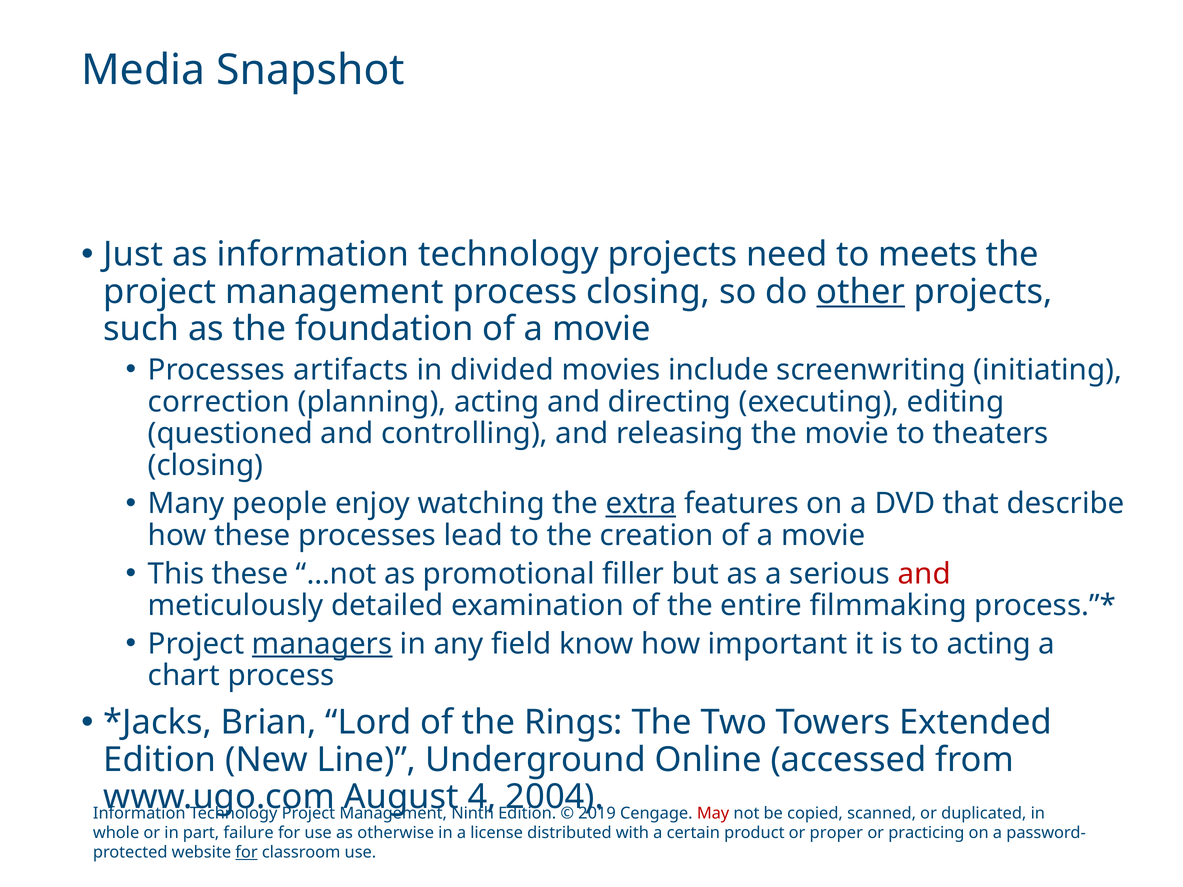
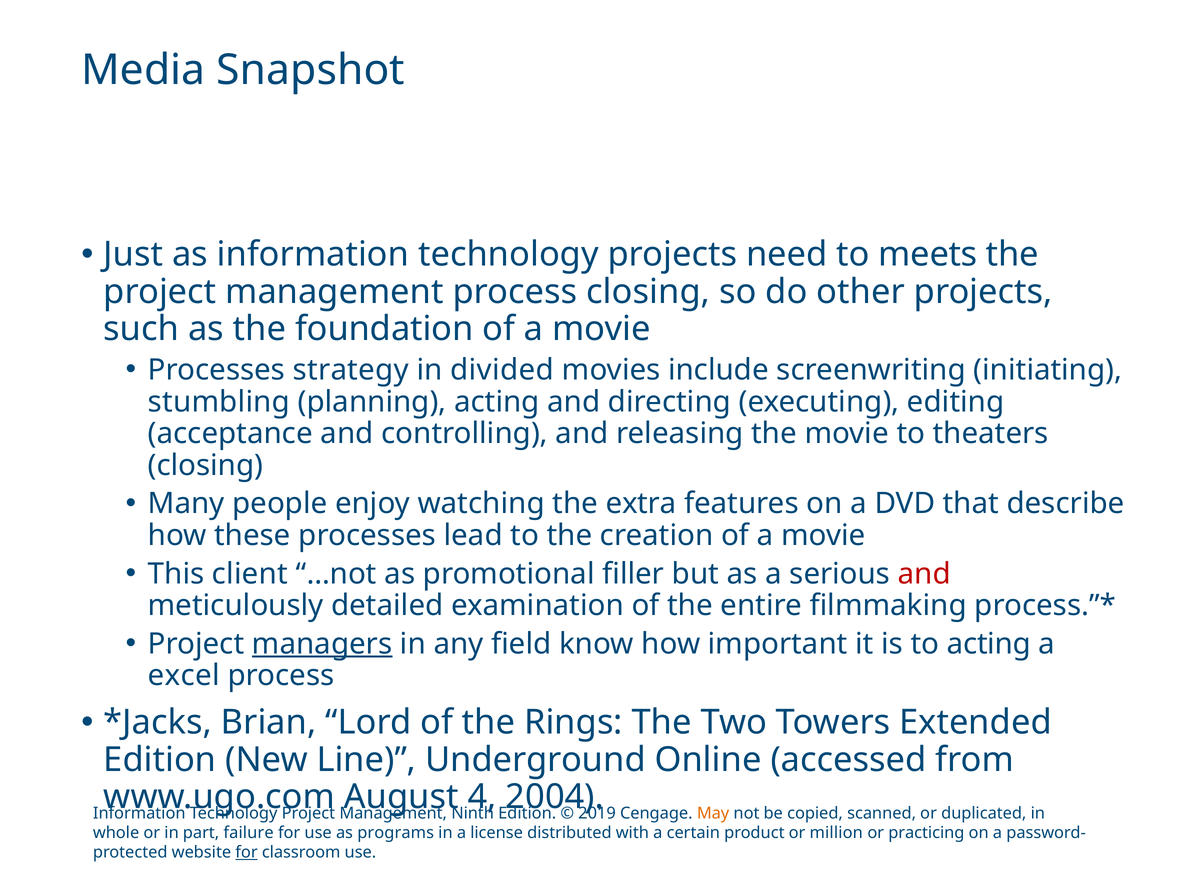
other underline: present -> none
artifacts: artifacts -> strategy
correction: correction -> stumbling
questioned: questioned -> acceptance
extra underline: present -> none
This these: these -> client
chart: chart -> excel
May colour: red -> orange
otherwise: otherwise -> programs
proper: proper -> million
